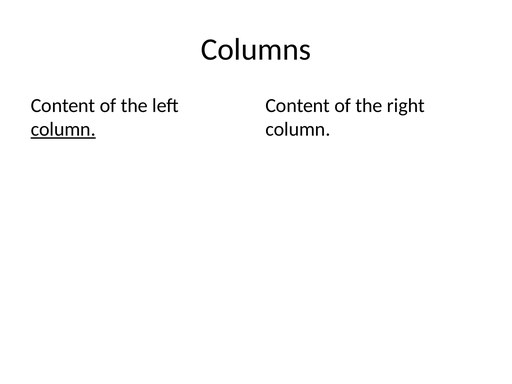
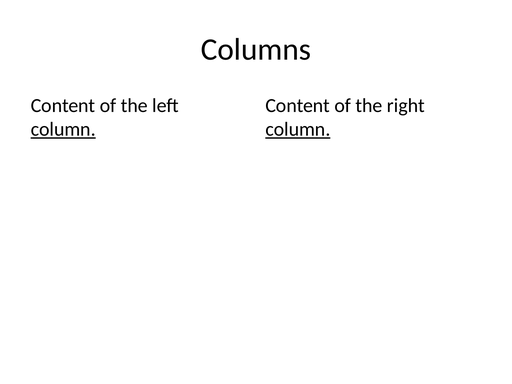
column at (298, 129) underline: none -> present
